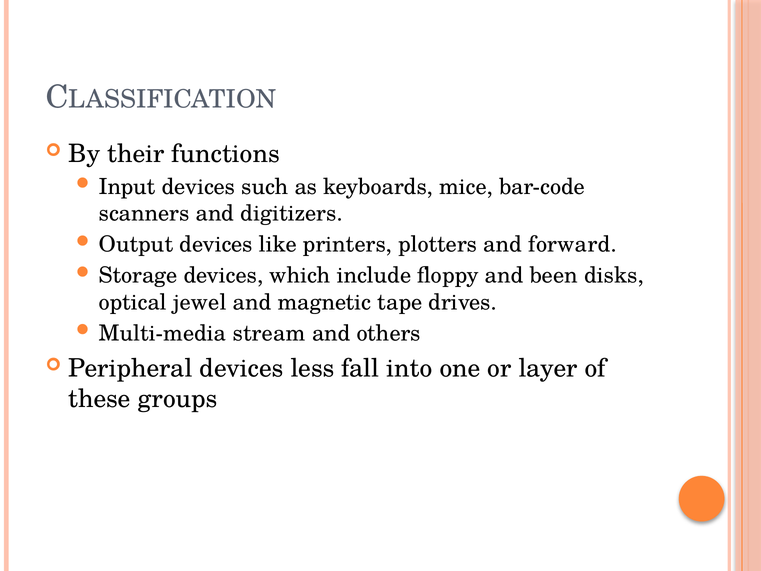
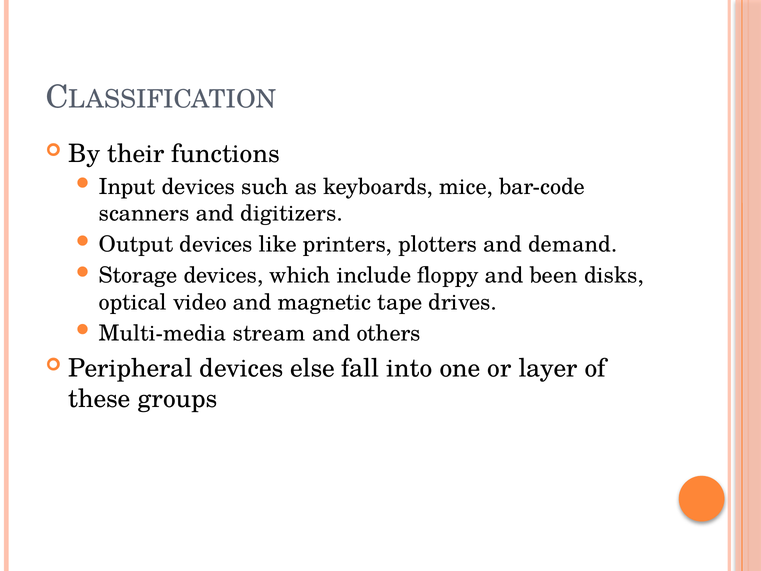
forward: forward -> demand
jewel: jewel -> video
less: less -> else
